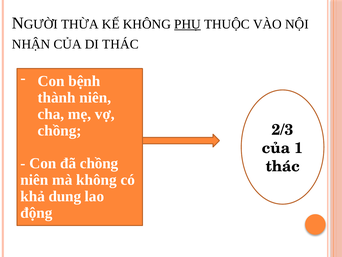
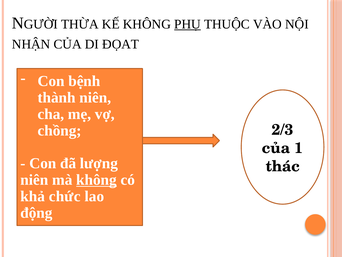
DI THÁC: THÁC -> ĐỌAT
đã chồng: chồng -> lượng
không at (97, 180) underline: none -> present
dung: dung -> chức
